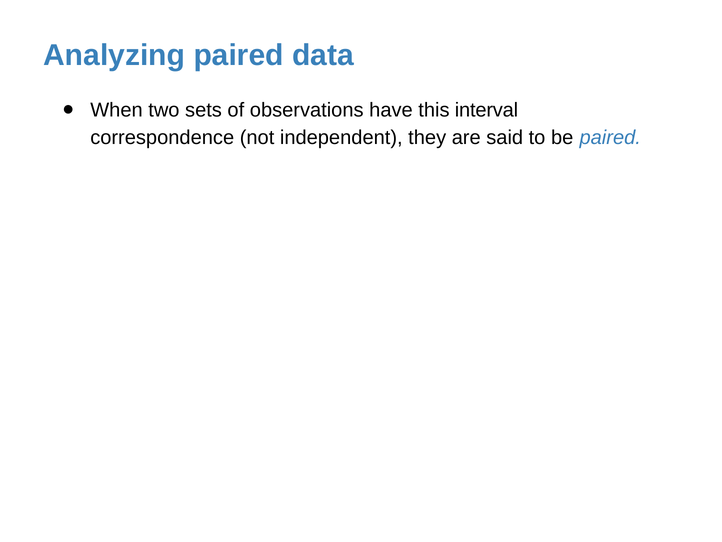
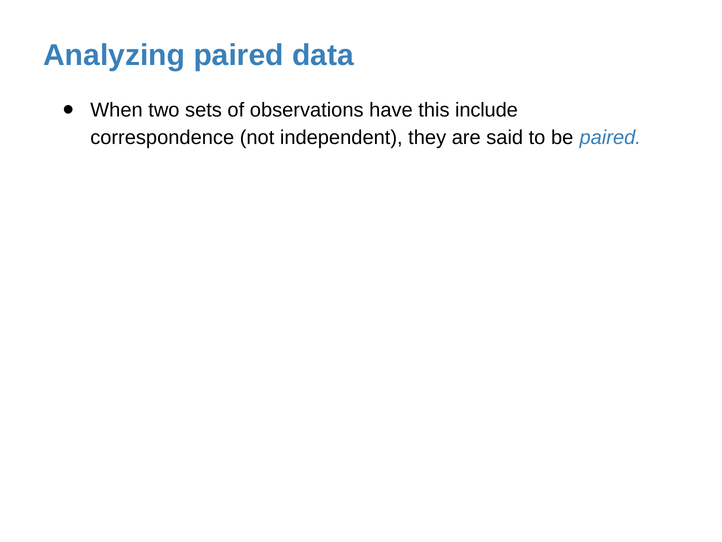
interval: interval -> include
